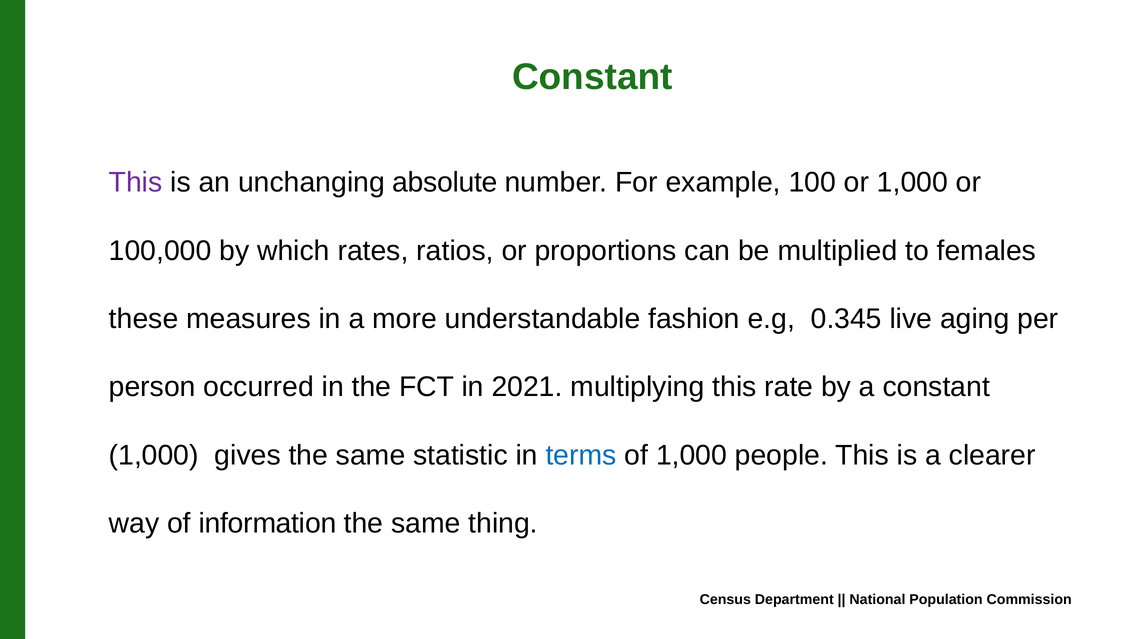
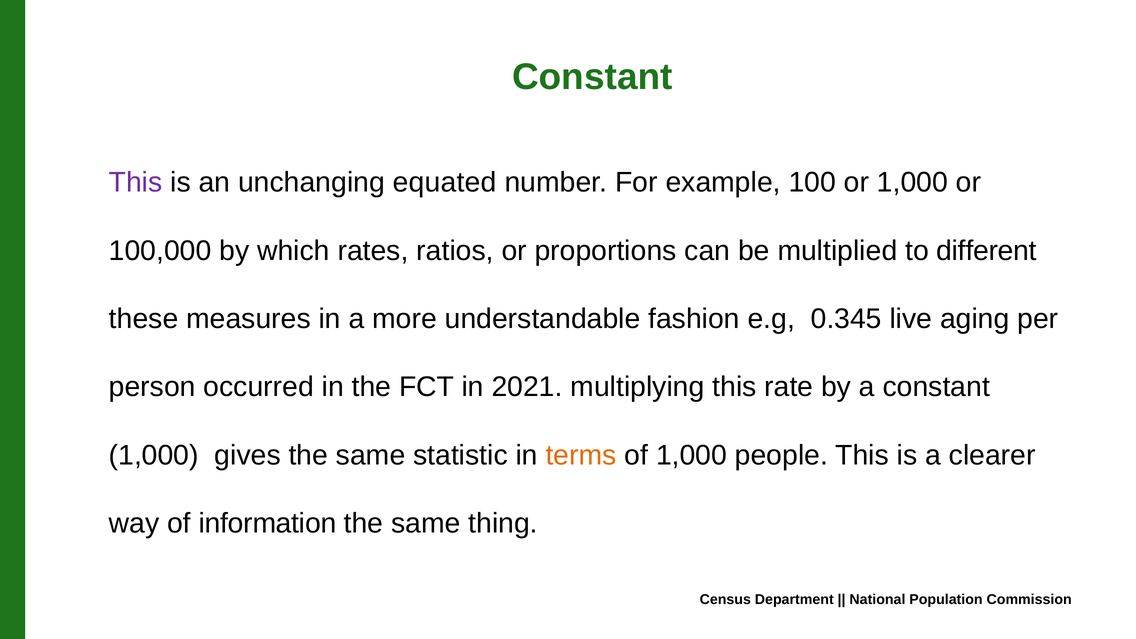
absolute: absolute -> equated
females: females -> different
terms colour: blue -> orange
